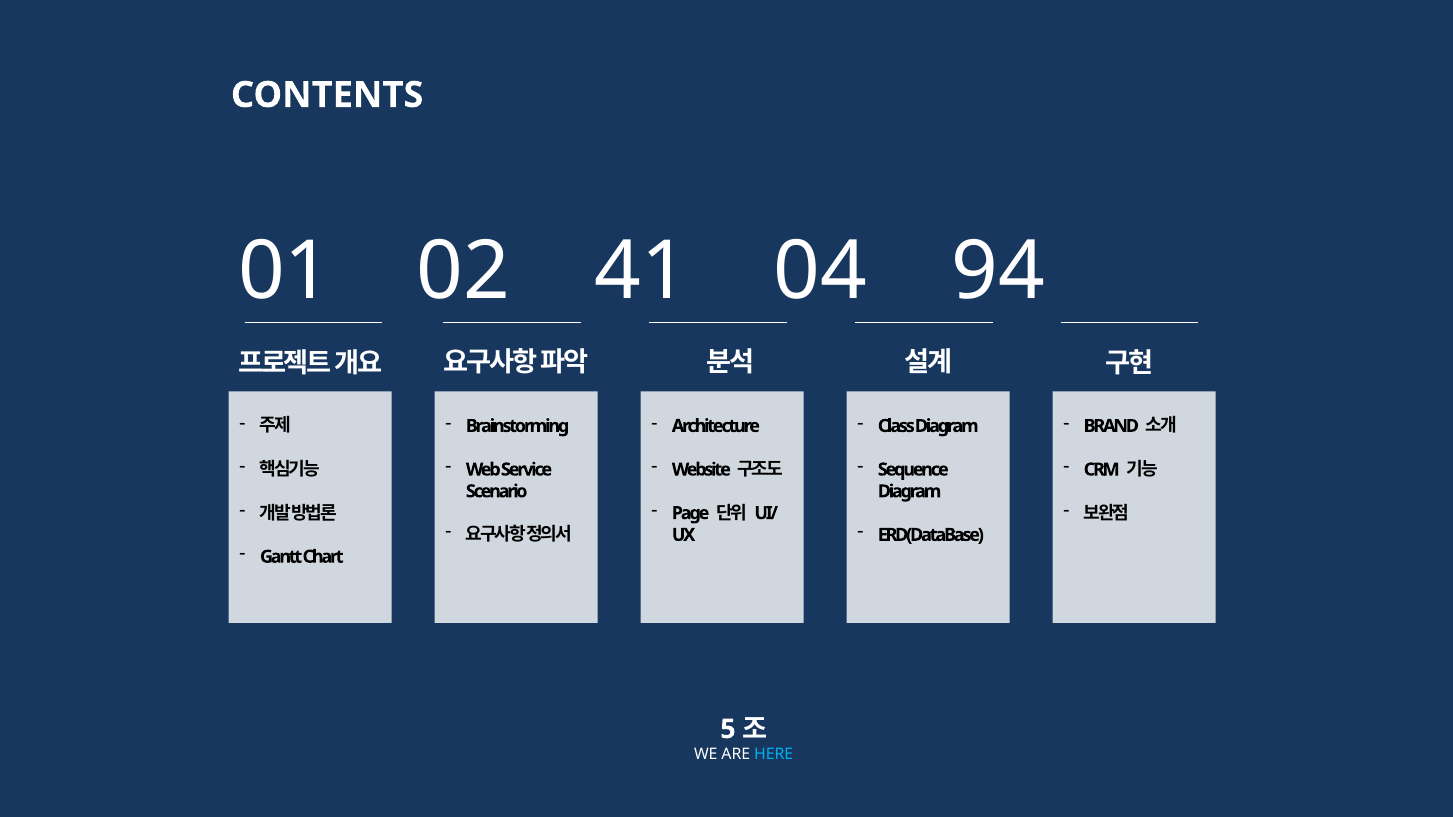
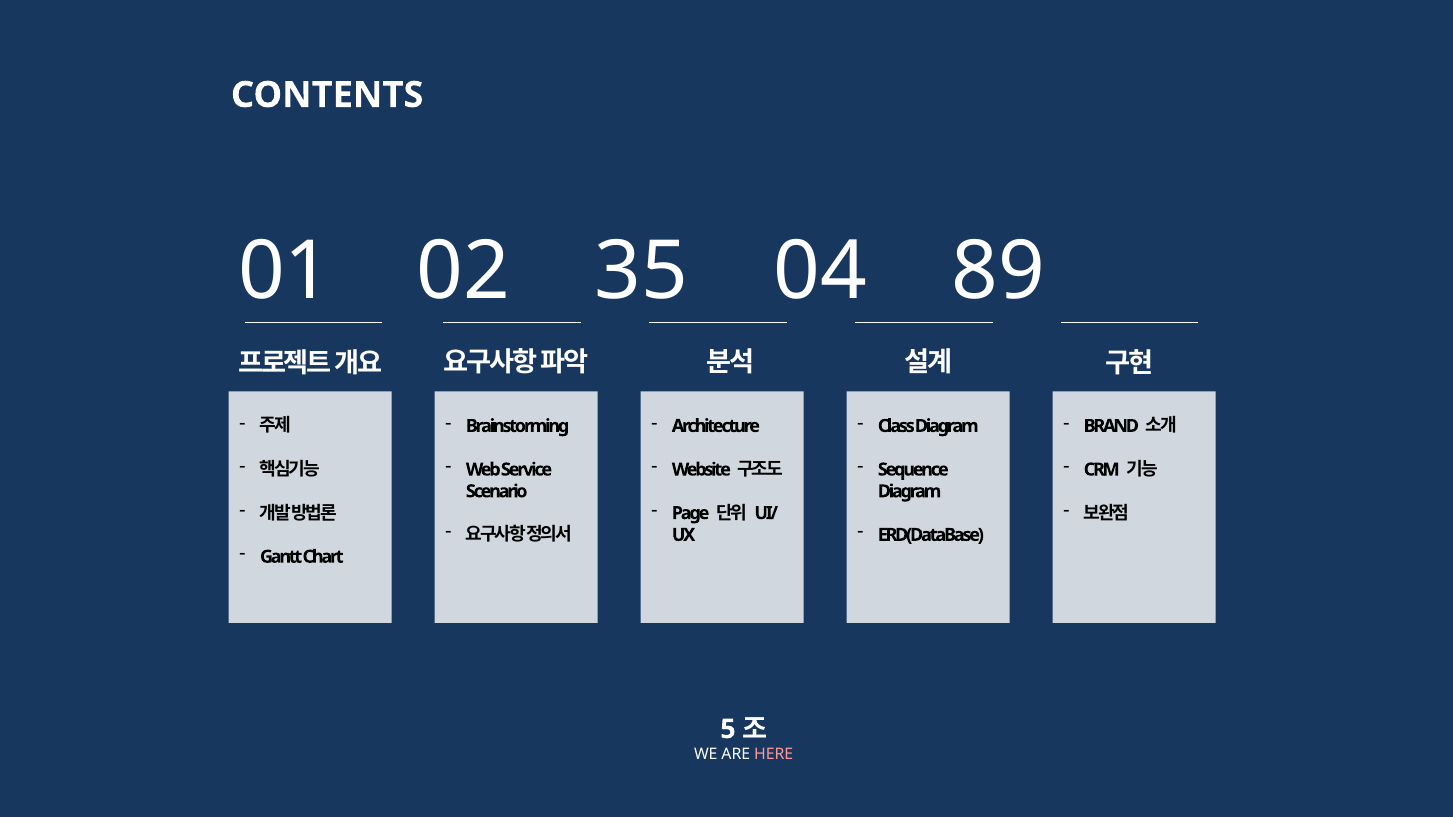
41: 41 -> 35
94: 94 -> 89
HERE colour: light blue -> pink
